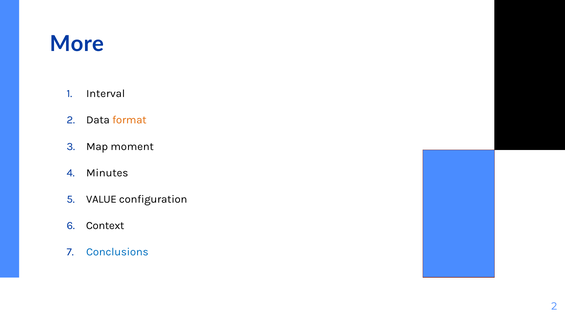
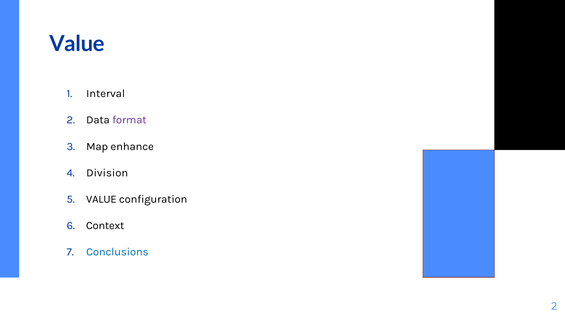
More at (77, 44): More -> Value
format colour: orange -> purple
moment: moment -> enhance
Minutes: Minutes -> Division
